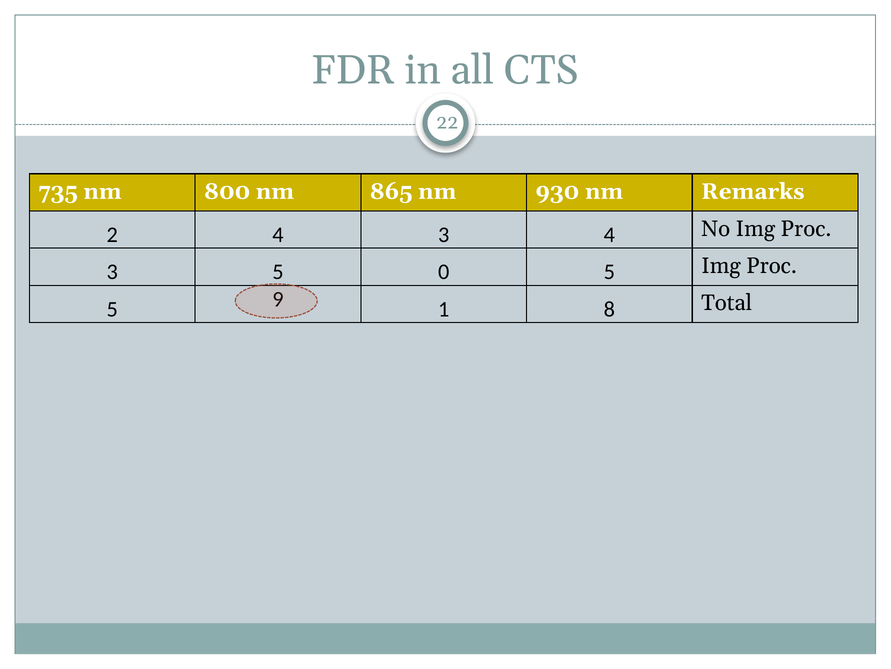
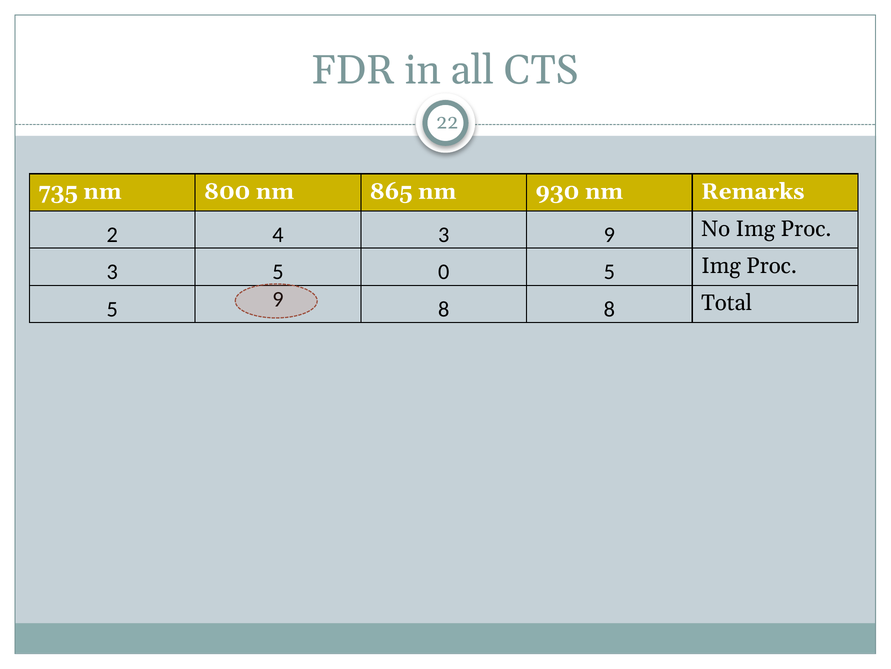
3 4: 4 -> 9
1 at (444, 309): 1 -> 8
